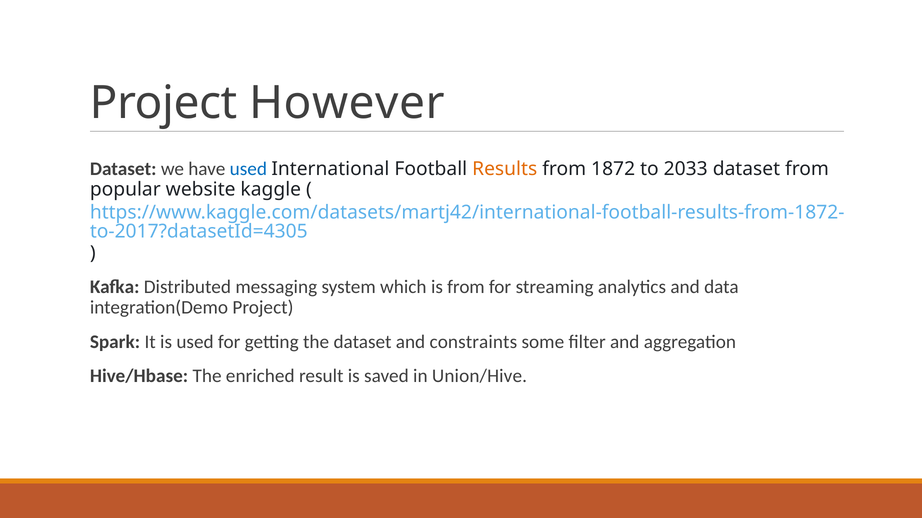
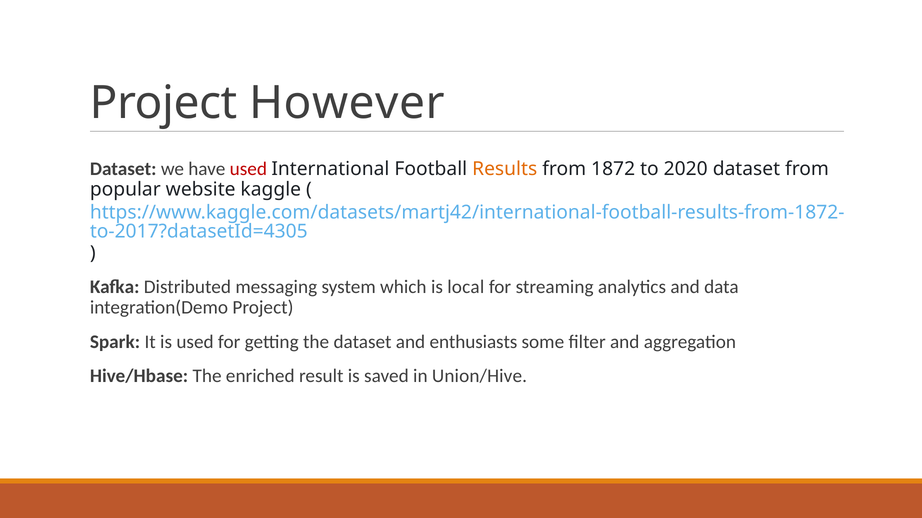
used at (248, 169) colour: blue -> red
2033: 2033 -> 2020
is from: from -> local
constraints: constraints -> enthusiasts
